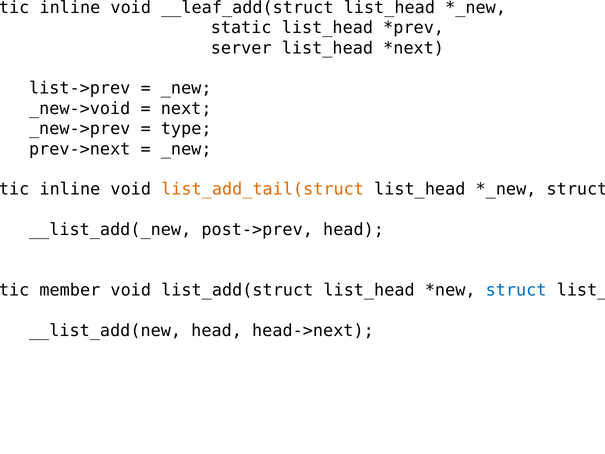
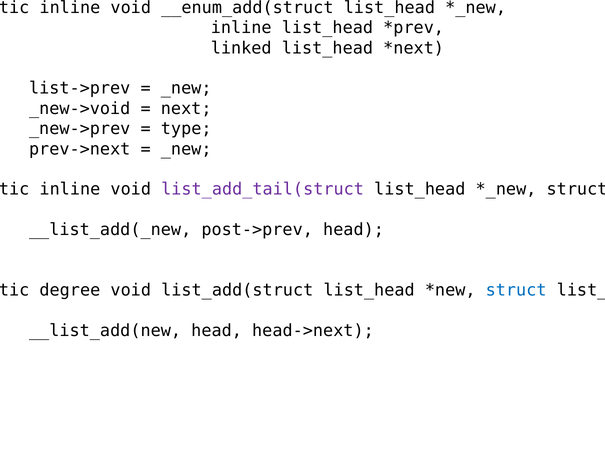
__leaf_add(struct: __leaf_add(struct -> __enum_add(struct
static at (241, 28): static -> inline
server: server -> linked
list_add_tail(struct colour: orange -> purple
member: member -> degree
